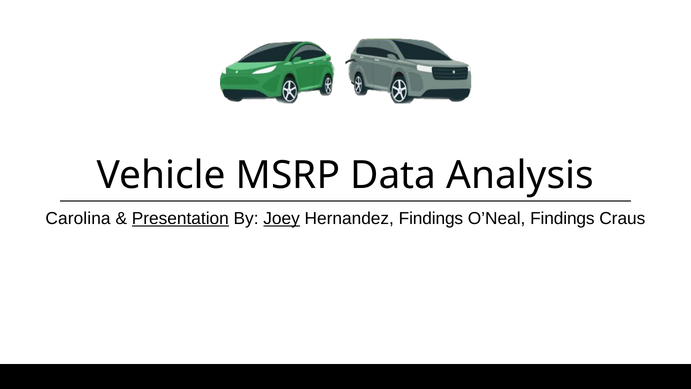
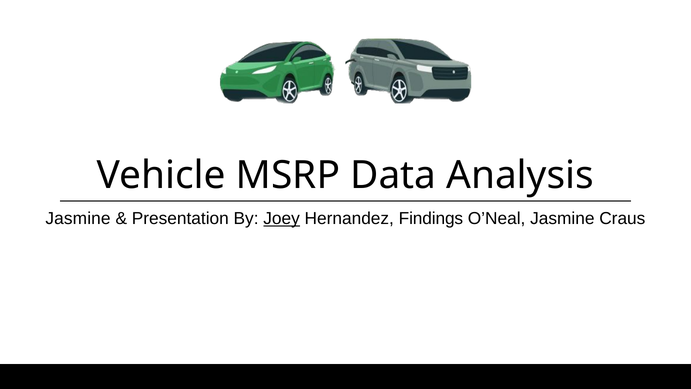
Carolina at (78, 218): Carolina -> Jasmine
Presentation underline: present -> none
O’Neal Findings: Findings -> Jasmine
